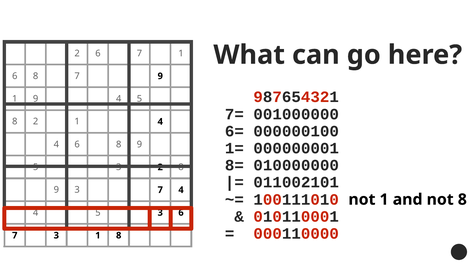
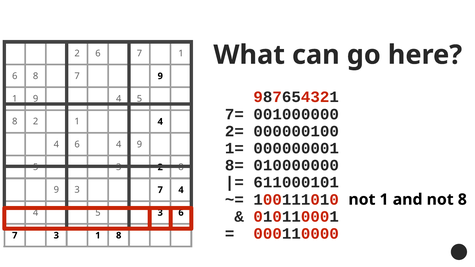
6=: 6= -> 2=
4 6 8: 8 -> 4
011002101: 011002101 -> 611000101
